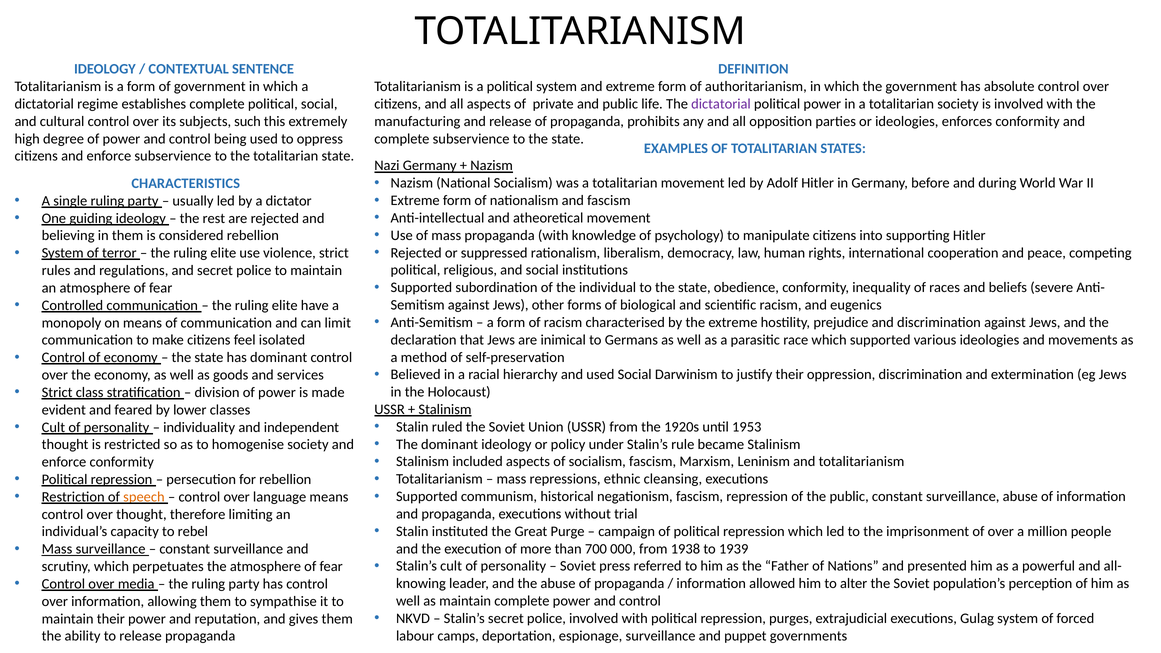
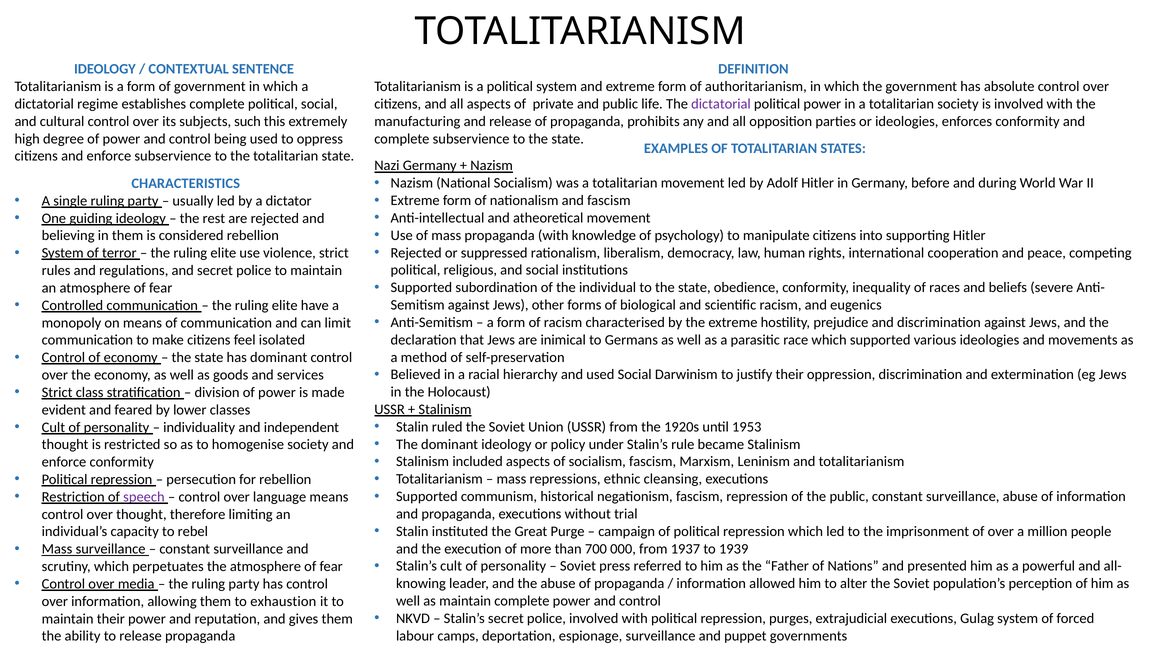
speech colour: orange -> purple
1938: 1938 -> 1937
sympathise: sympathise -> exhaustion
